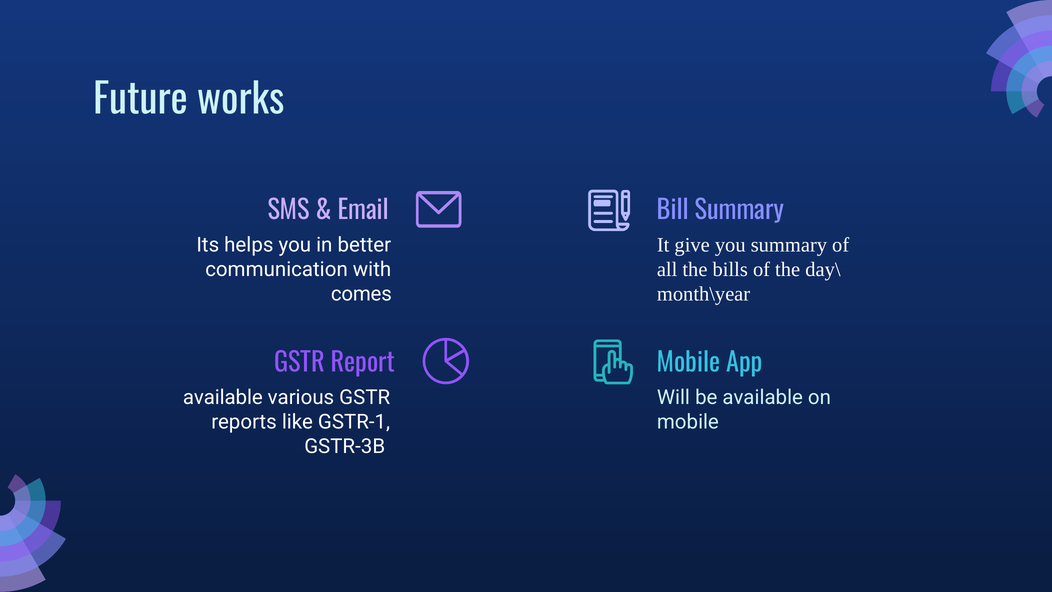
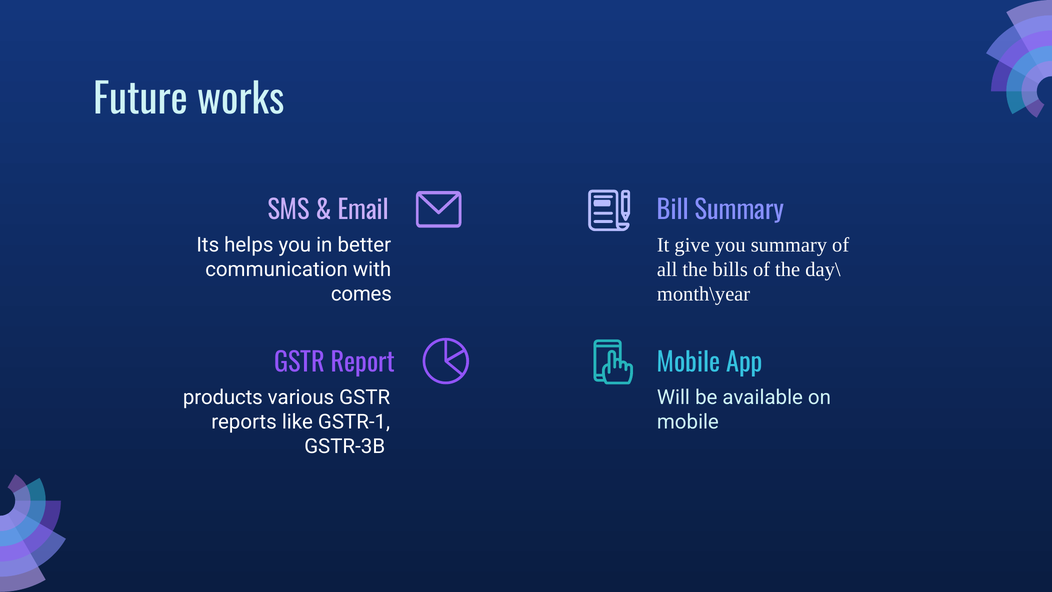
available at (223, 397): available -> products
